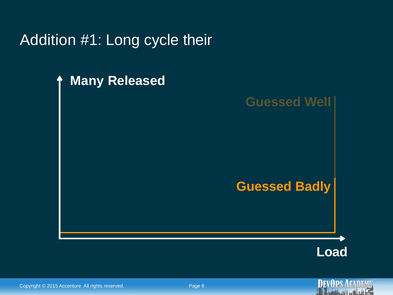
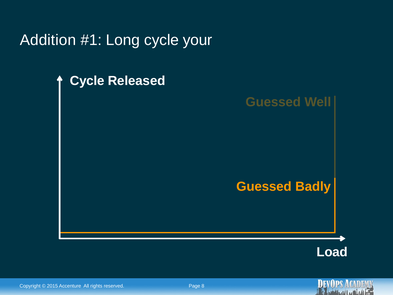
their: their -> your
Many at (87, 81): Many -> Cycle
